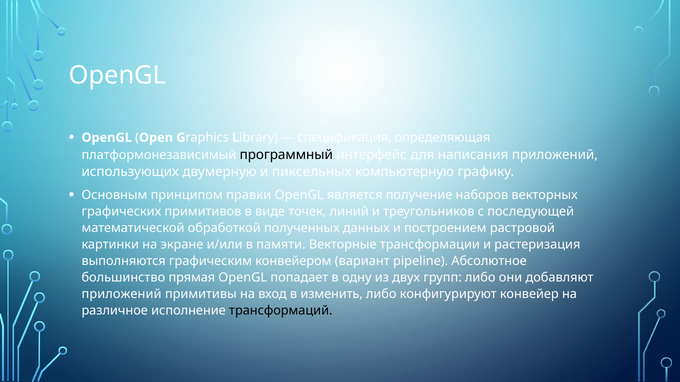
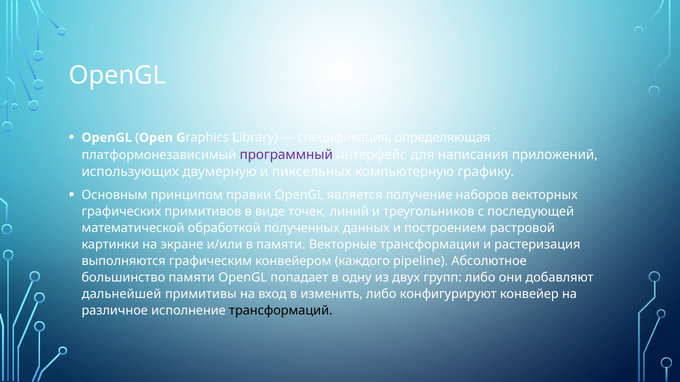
программный colour: black -> purple
вариант: вариант -> каждого
большинство прямая: прямая -> памяти
приложений at (122, 295): приложений -> дальнейшей
